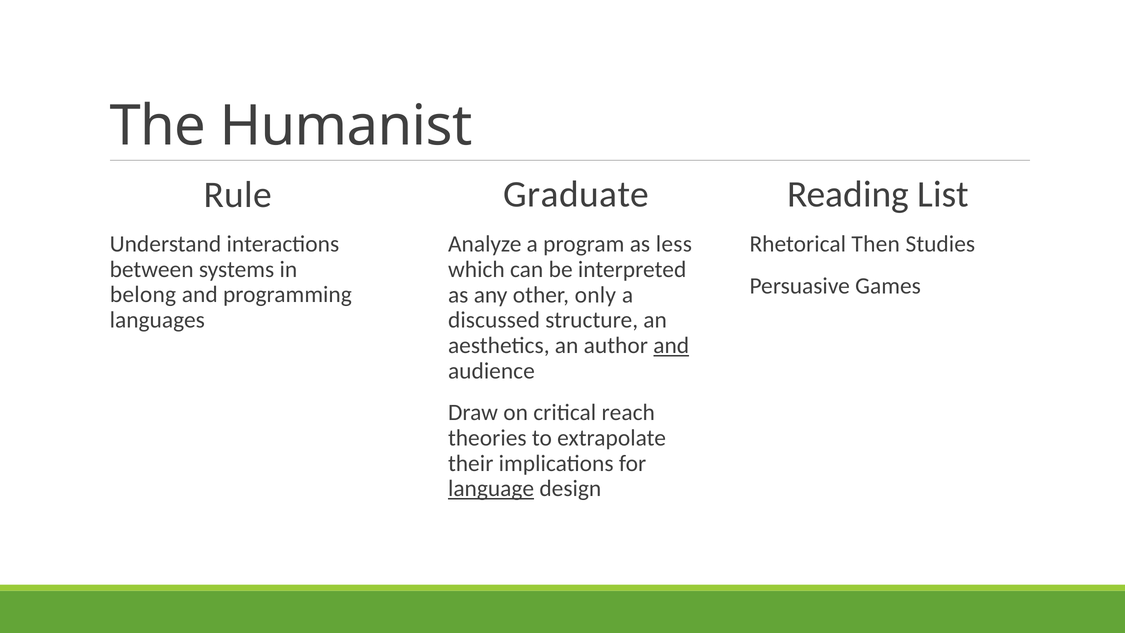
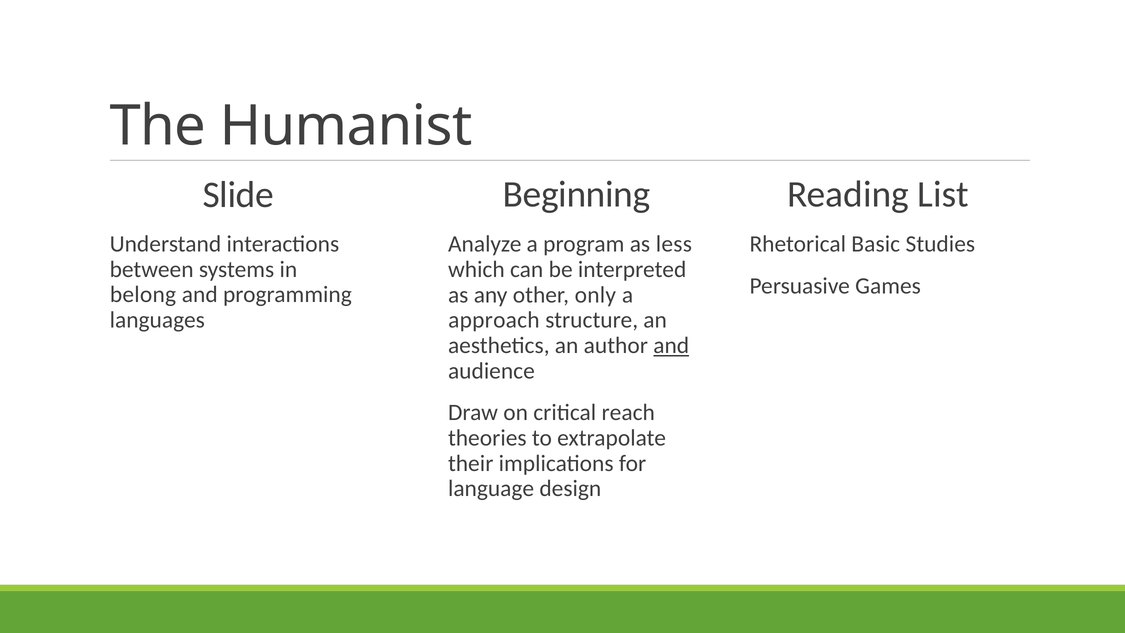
Graduate: Graduate -> Beginning
Rule: Rule -> Slide
Then: Then -> Basic
discussed: discussed -> approach
language underline: present -> none
